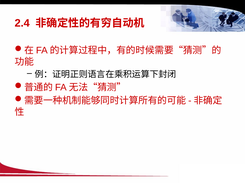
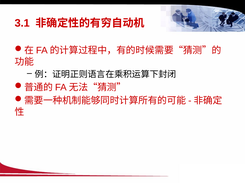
2.4: 2.4 -> 3.1
